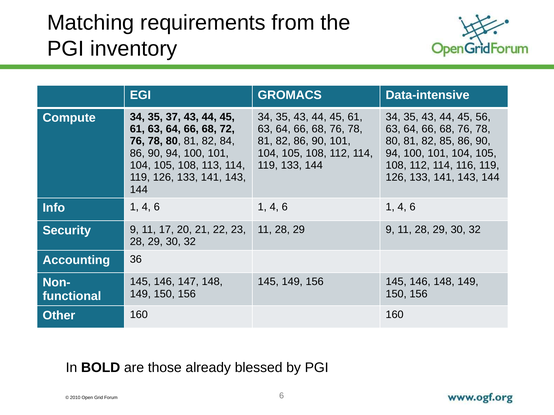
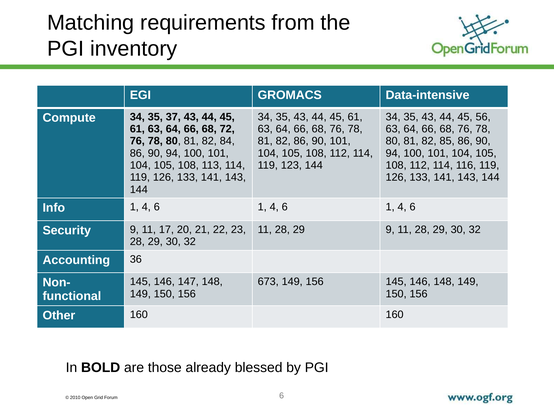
119 133: 133 -> 123
145 at (268, 282): 145 -> 673
